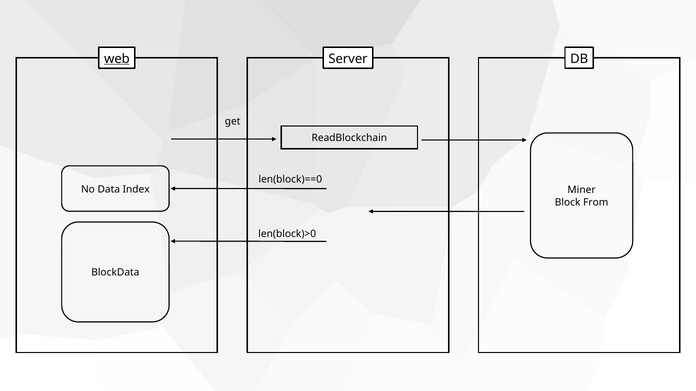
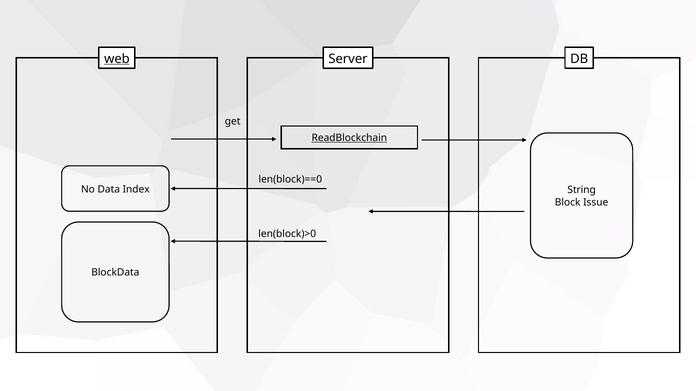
ReadBlockchain underline: none -> present
Miner: Miner -> String
From: From -> Issue
